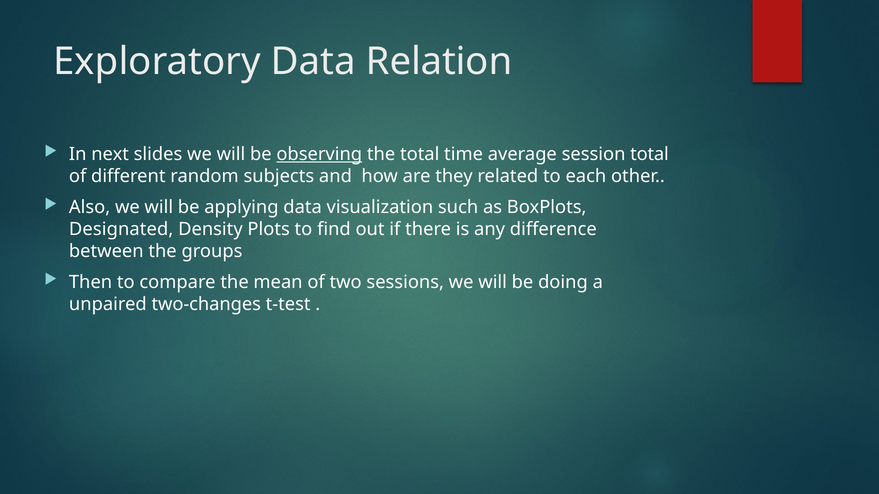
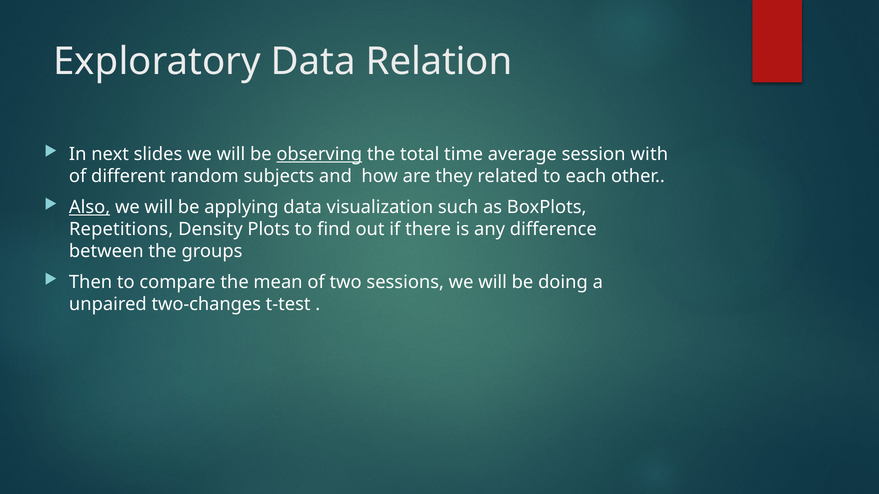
session total: total -> with
Also underline: none -> present
Designated: Designated -> Repetitions
